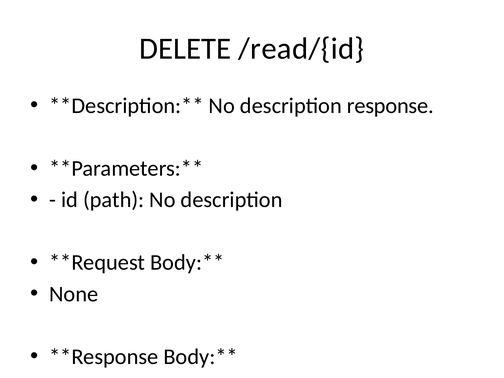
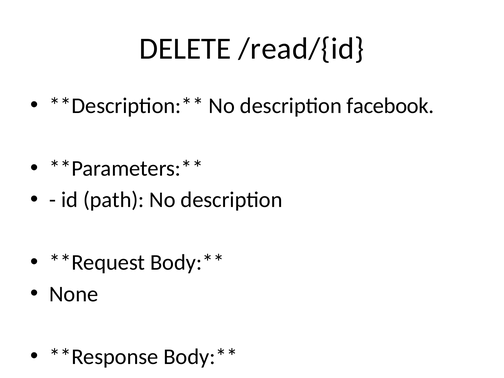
description response: response -> facebook
